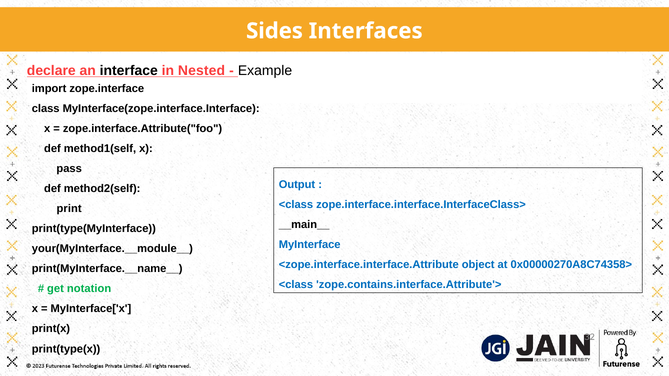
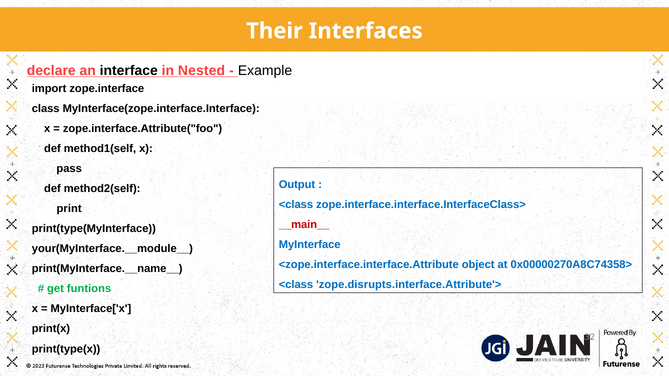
Sides: Sides -> Their
__main__ colour: black -> red
zope.contains.interface.Attribute'>: zope.contains.interface.Attribute'> -> zope.disrupts.interface.Attribute'>
notation: notation -> funtions
